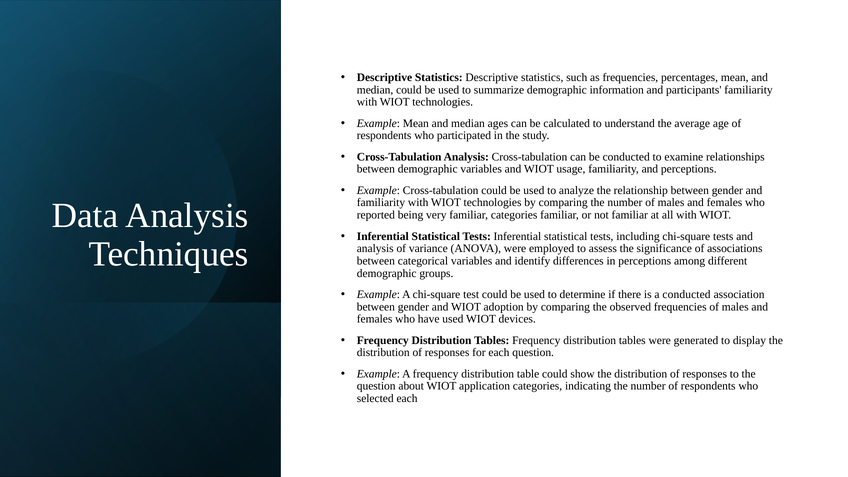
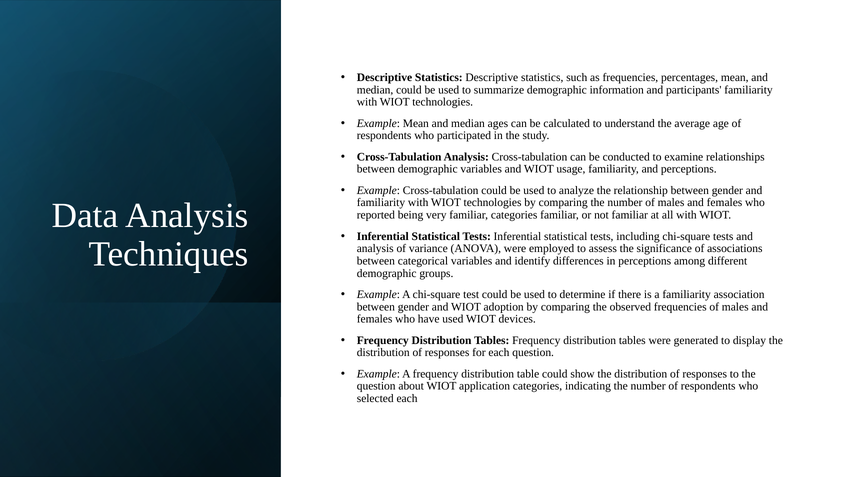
a conducted: conducted -> familiarity
